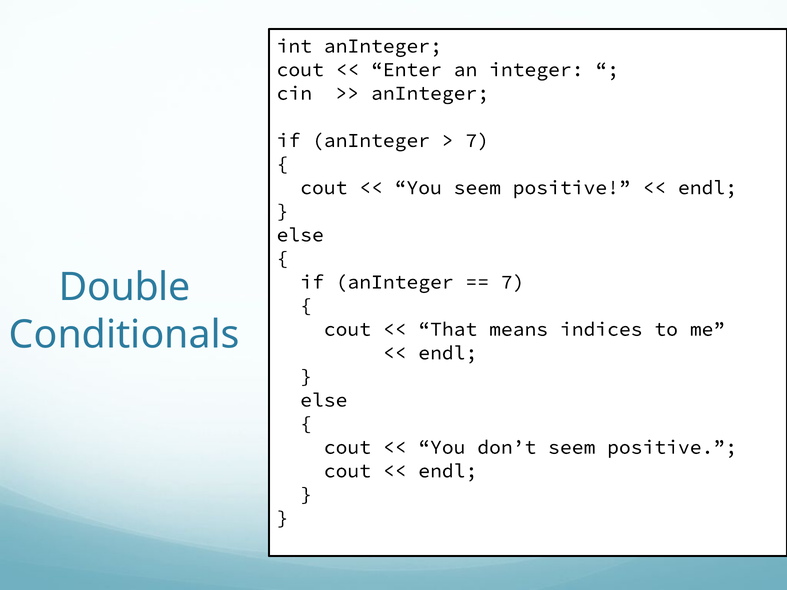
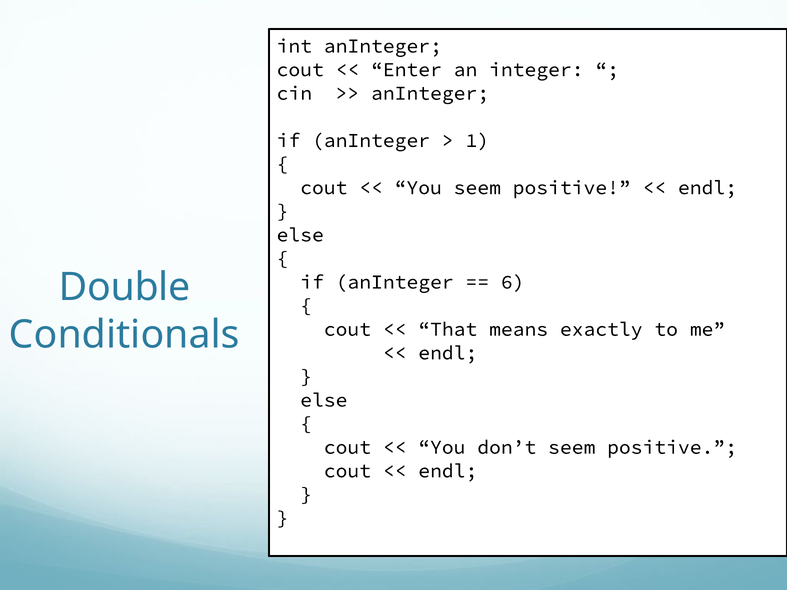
7 at (477, 140): 7 -> 1
7 at (513, 282): 7 -> 6
indices: indices -> exactly
